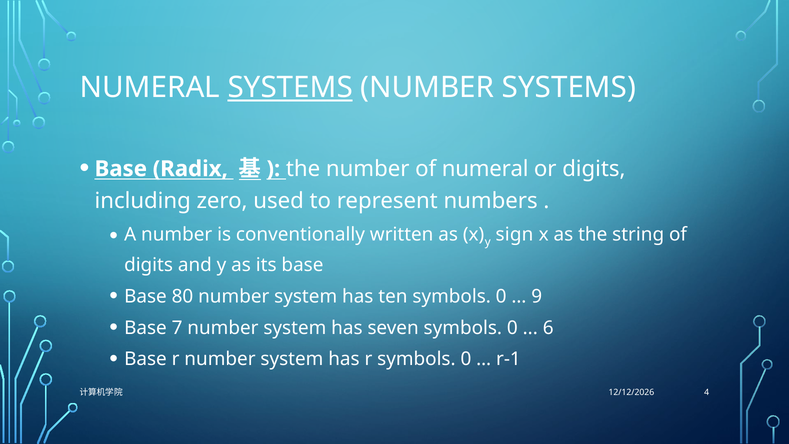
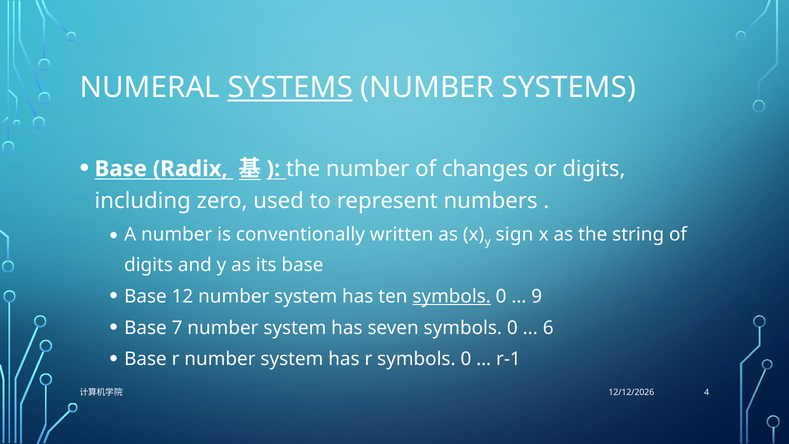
of numeral: numeral -> changes
80: 80 -> 12
symbols at (452, 296) underline: none -> present
